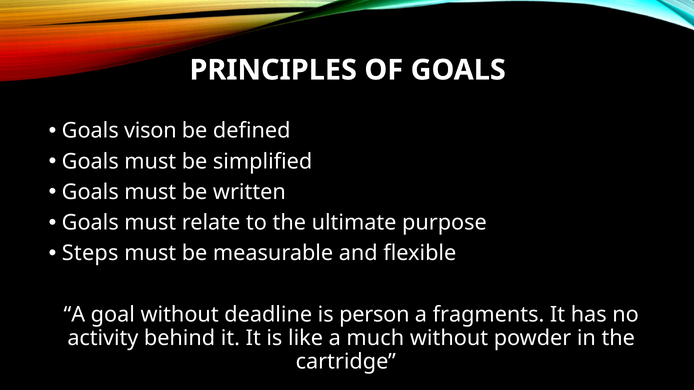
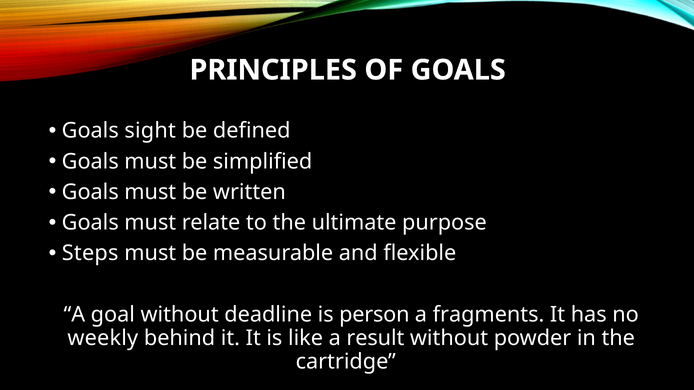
vison: vison -> sight
activity: activity -> weekly
much: much -> result
